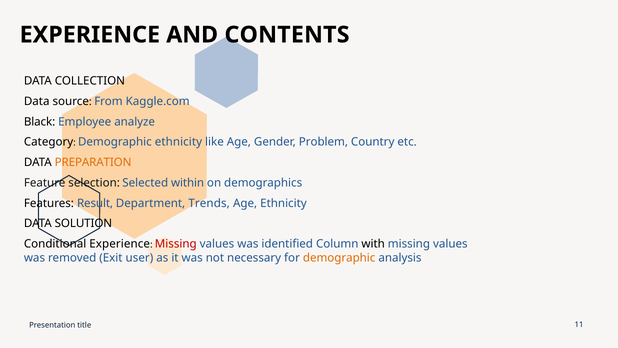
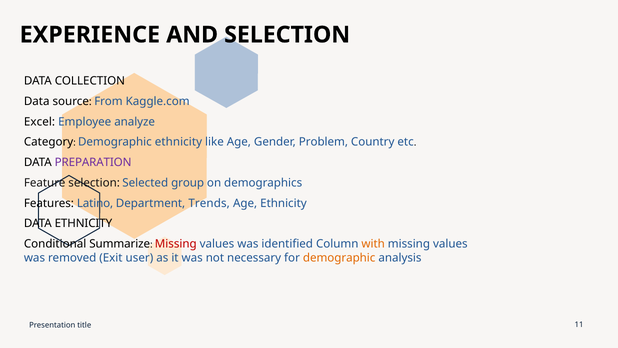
AND CONTENTS: CONTENTS -> SELECTION
Black: Black -> Excel
PREPARATION colour: orange -> purple
within: within -> group
Result: Result -> Latino
DATA SOLUTION: SOLUTION -> ETHNICITY
Conditional Experience: Experience -> Summarize
with colour: black -> orange
